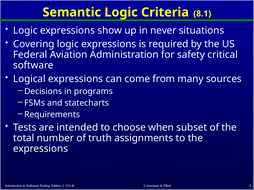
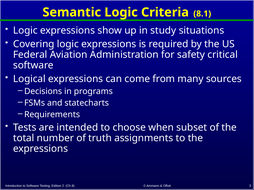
never: never -> study
